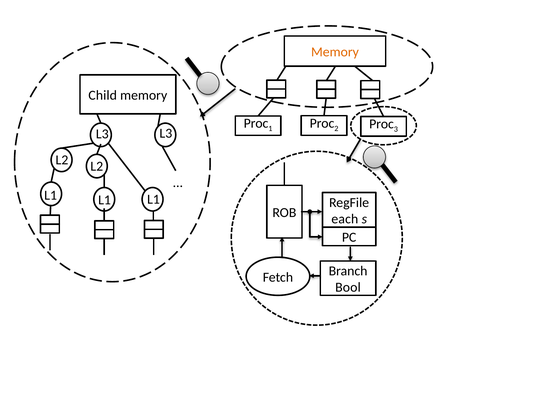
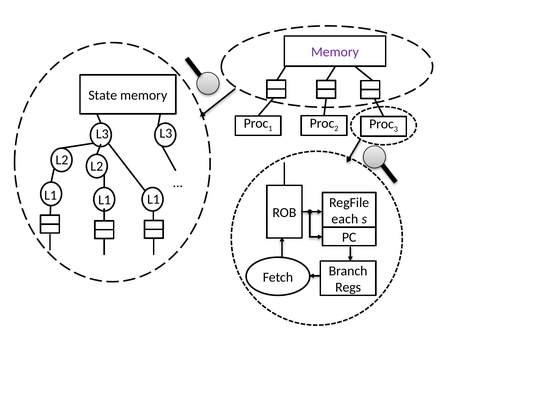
Memory at (335, 52) colour: orange -> purple
Child: Child -> State
Bool: Bool -> Regs
